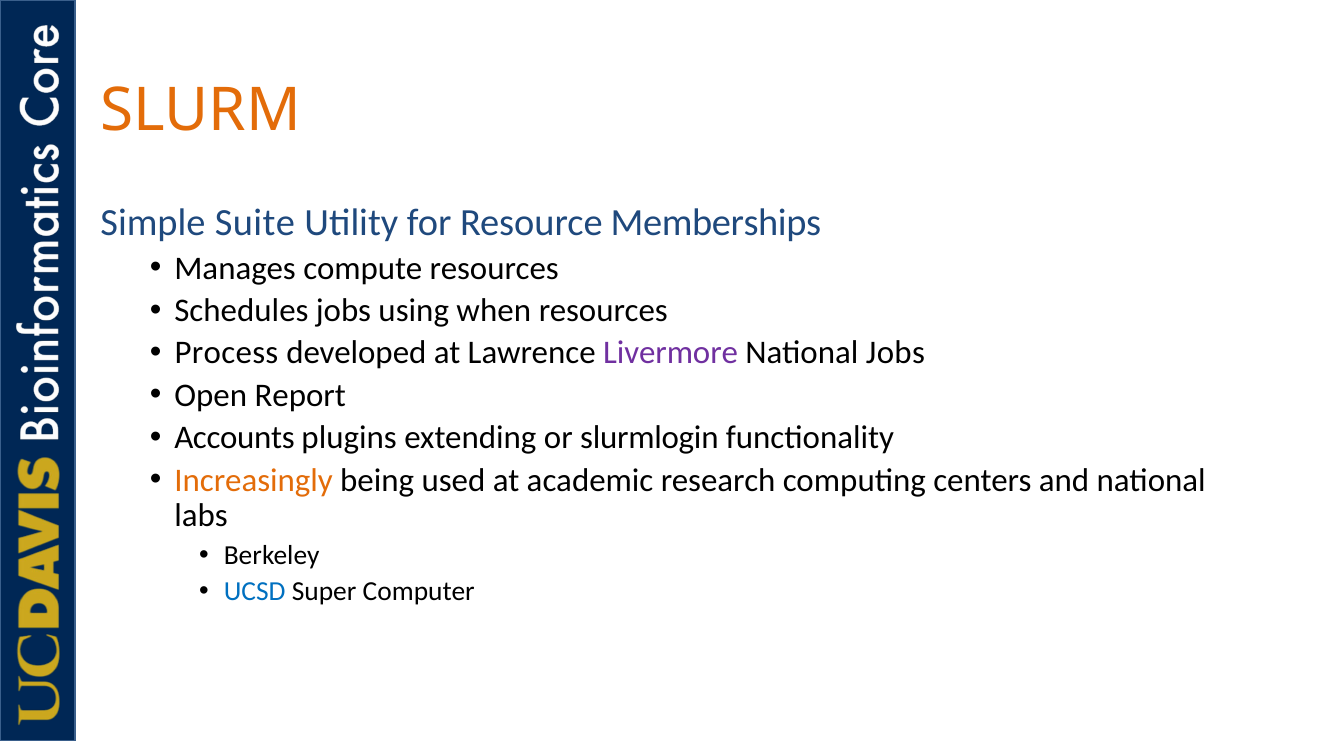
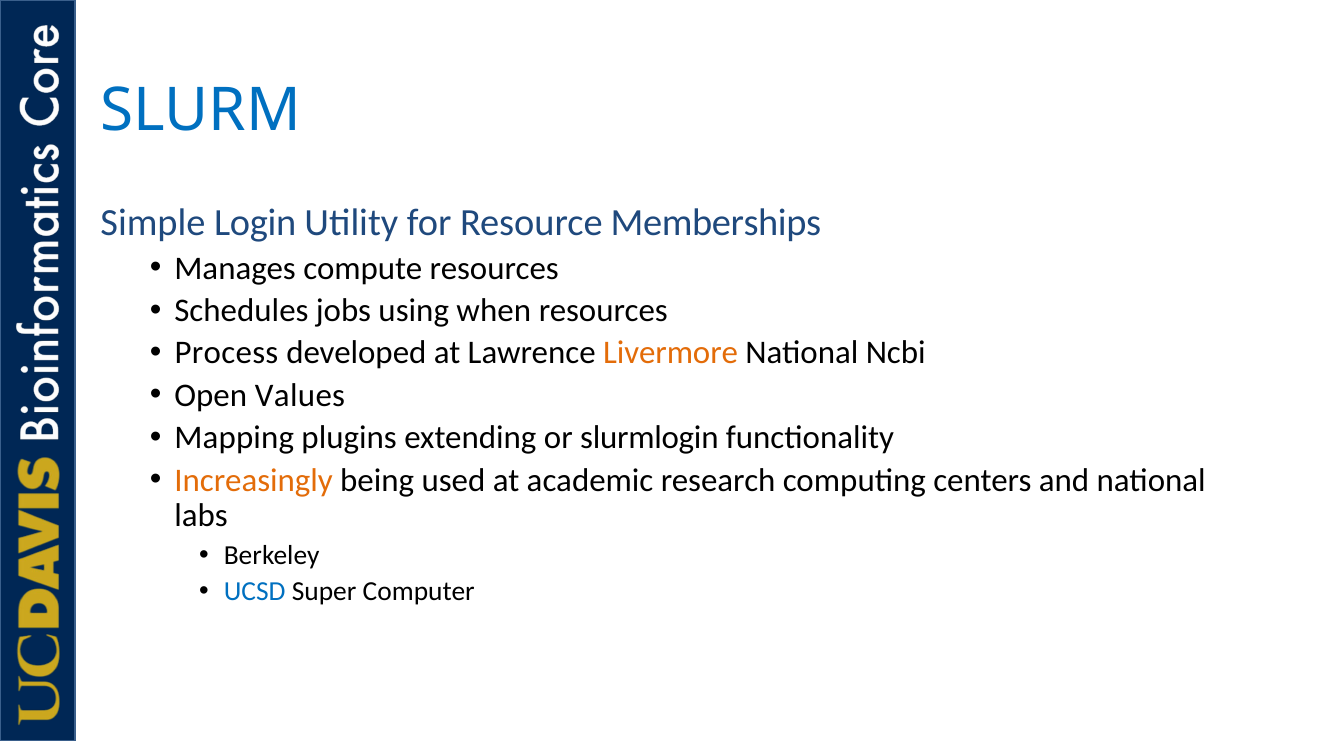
SLURM colour: orange -> blue
Suite: Suite -> Login
Livermore colour: purple -> orange
National Jobs: Jobs -> Ncbi
Report: Report -> Values
Accounts: Accounts -> Mapping
